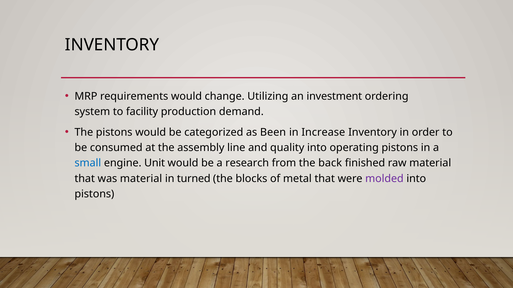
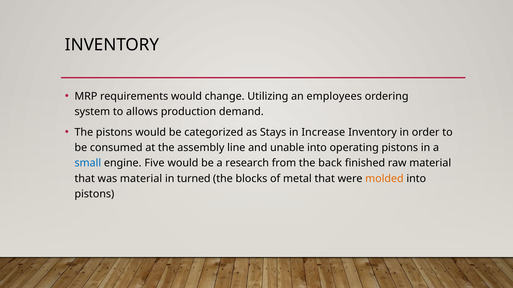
investment: investment -> employees
facility: facility -> allows
Been: Been -> Stays
quality: quality -> unable
Unit: Unit -> Five
molded colour: purple -> orange
